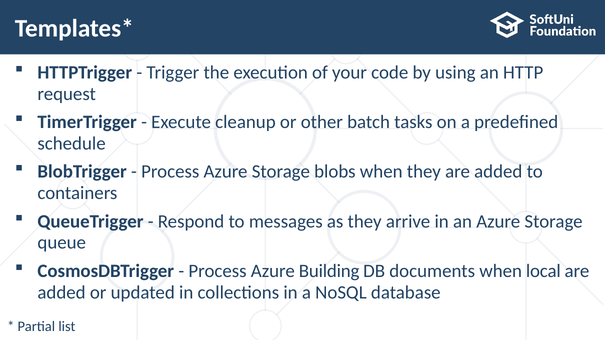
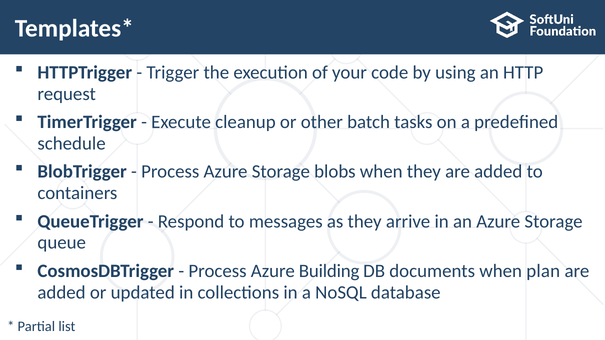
local: local -> plan
